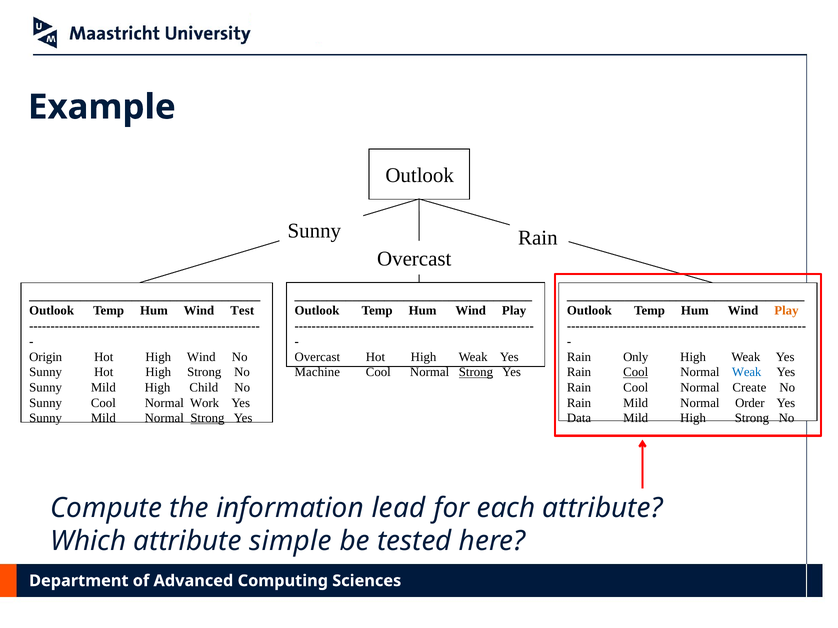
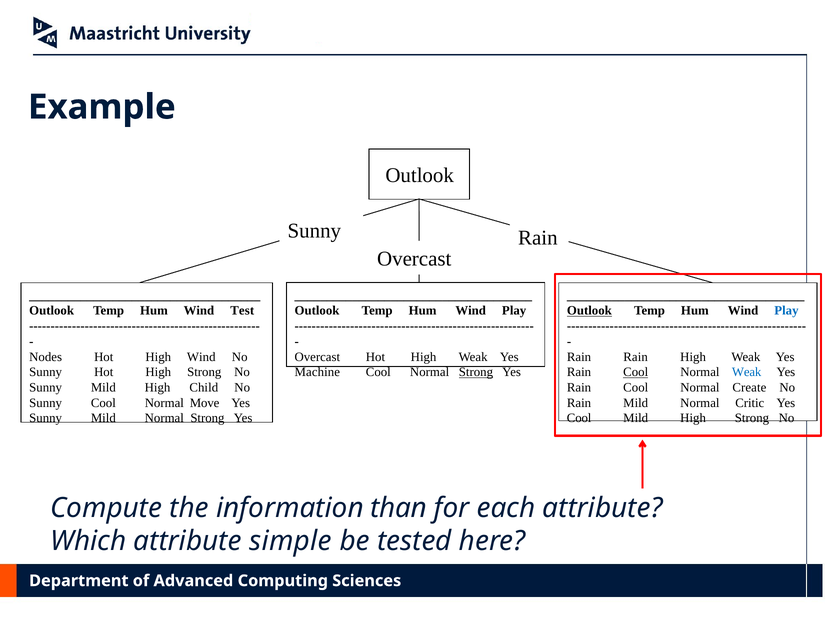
Outlook at (589, 311) underline: none -> present
Play at (786, 311) colour: orange -> blue
Origin: Origin -> Nodes
Rain Only: Only -> Rain
Work: Work -> Move
Order: Order -> Critic
Strong at (207, 419) underline: present -> none
Data at (579, 419): Data -> Cool
lead: lead -> than
